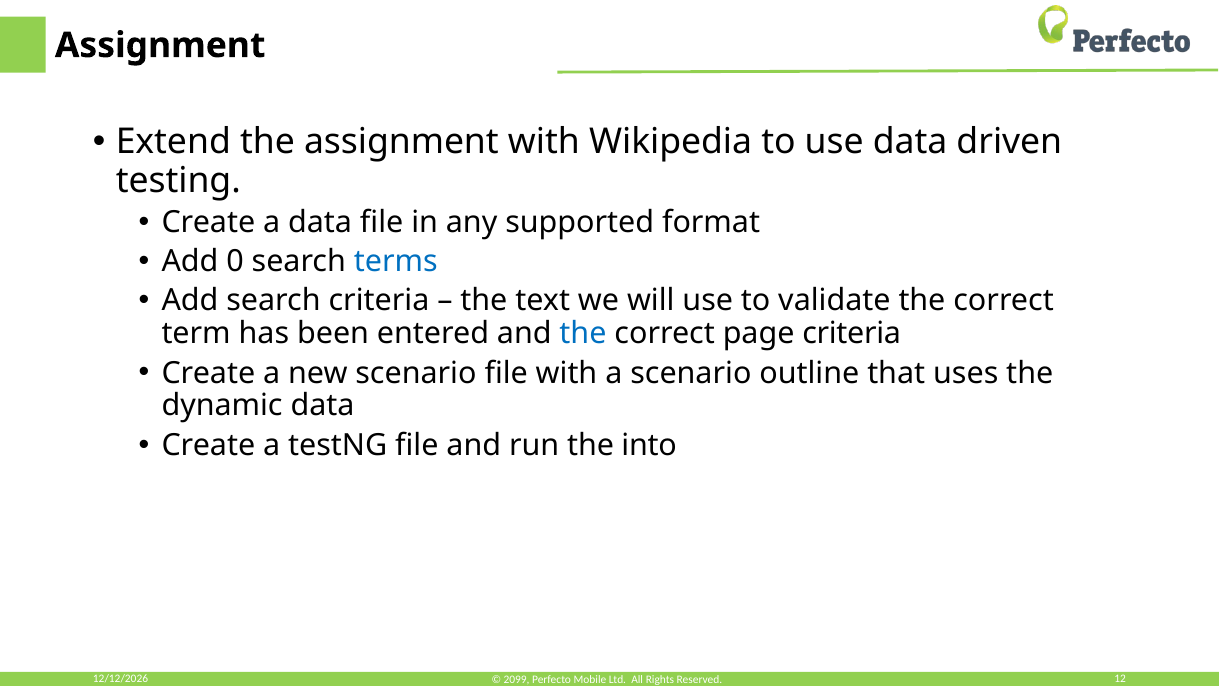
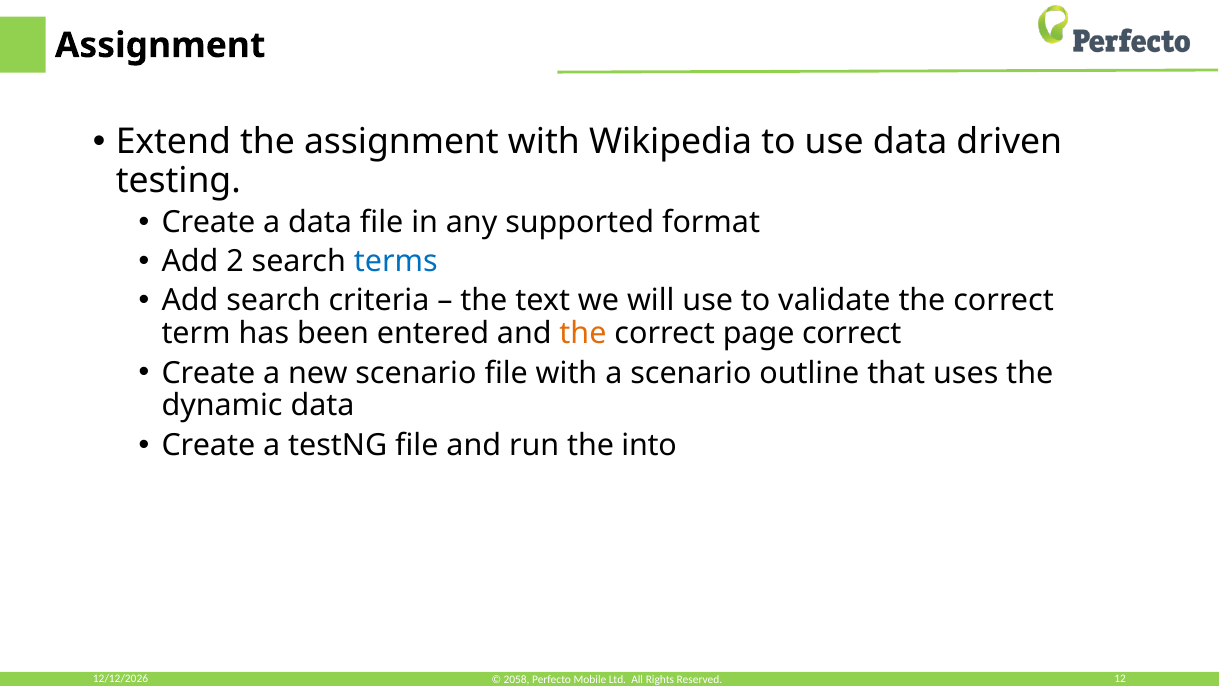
0: 0 -> 2
the at (583, 334) colour: blue -> orange
page criteria: criteria -> correct
2099: 2099 -> 2058
